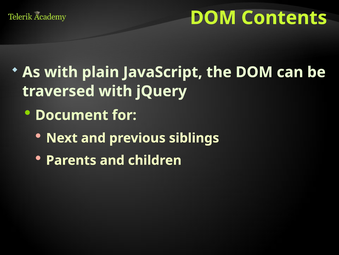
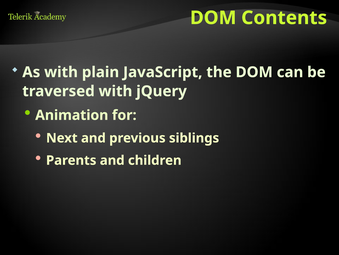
Document: Document -> Animation
